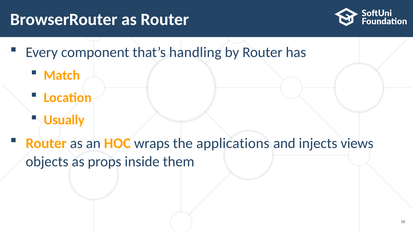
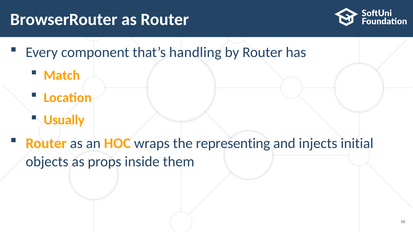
applications: applications -> representing
views: views -> initial
